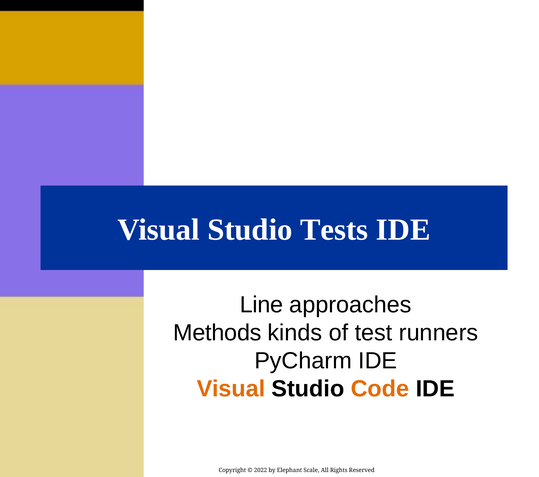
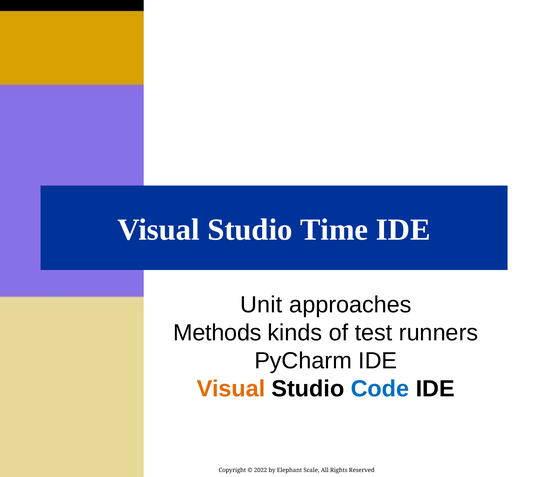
Tests: Tests -> Time
Line: Line -> Unit
Code colour: orange -> blue
